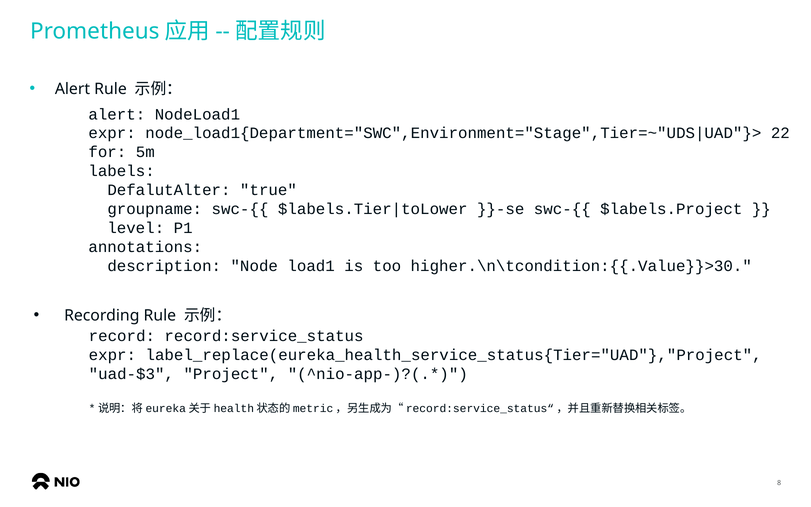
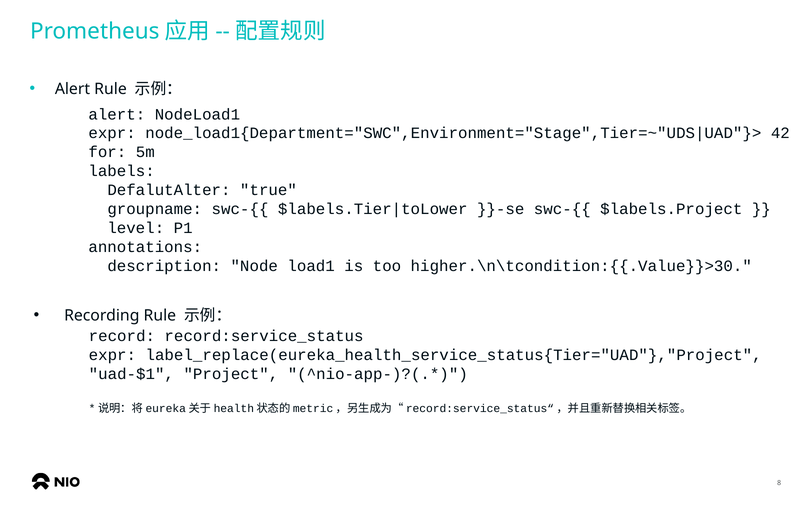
22: 22 -> 42
uad-$3: uad-$3 -> uad-$1
